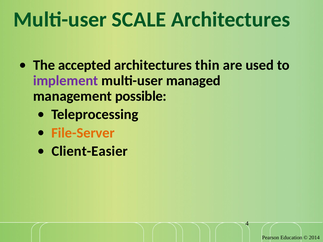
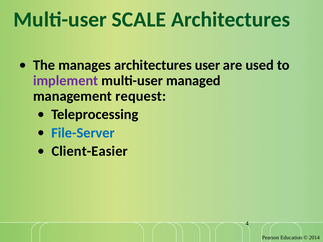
accepted: accepted -> manages
thin: thin -> user
possible: possible -> request
File-Server colour: orange -> blue
